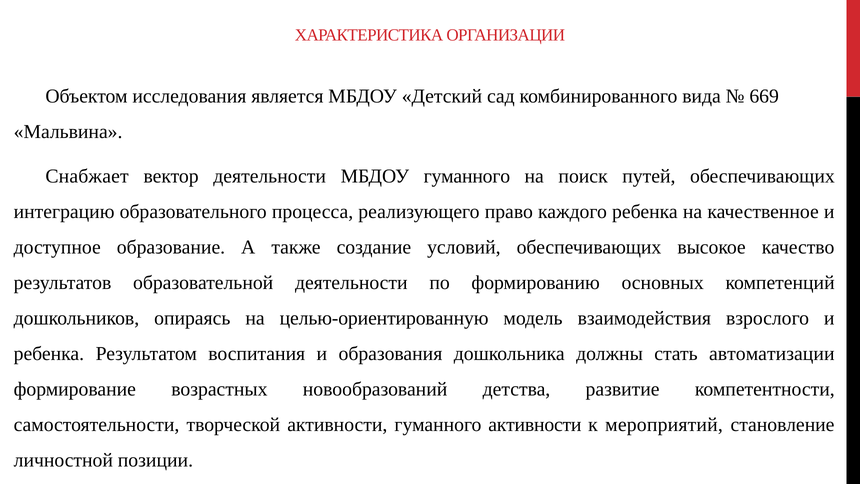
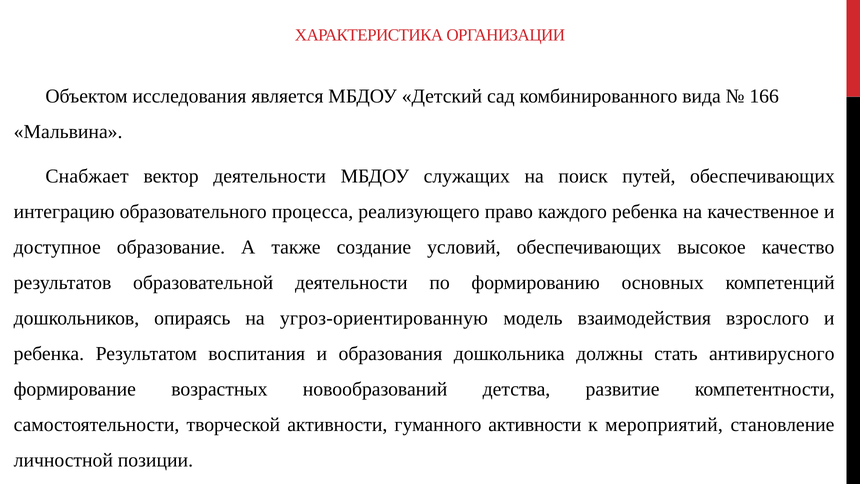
669: 669 -> 166
МБДОУ гуманного: гуманного -> служащих
целью-ориентированную: целью-ориентированную -> угроз-ориентированную
автоматизации: автоматизации -> антивирусного
